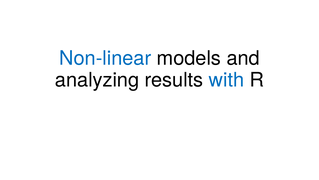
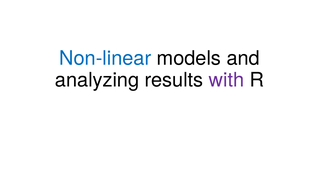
with colour: blue -> purple
